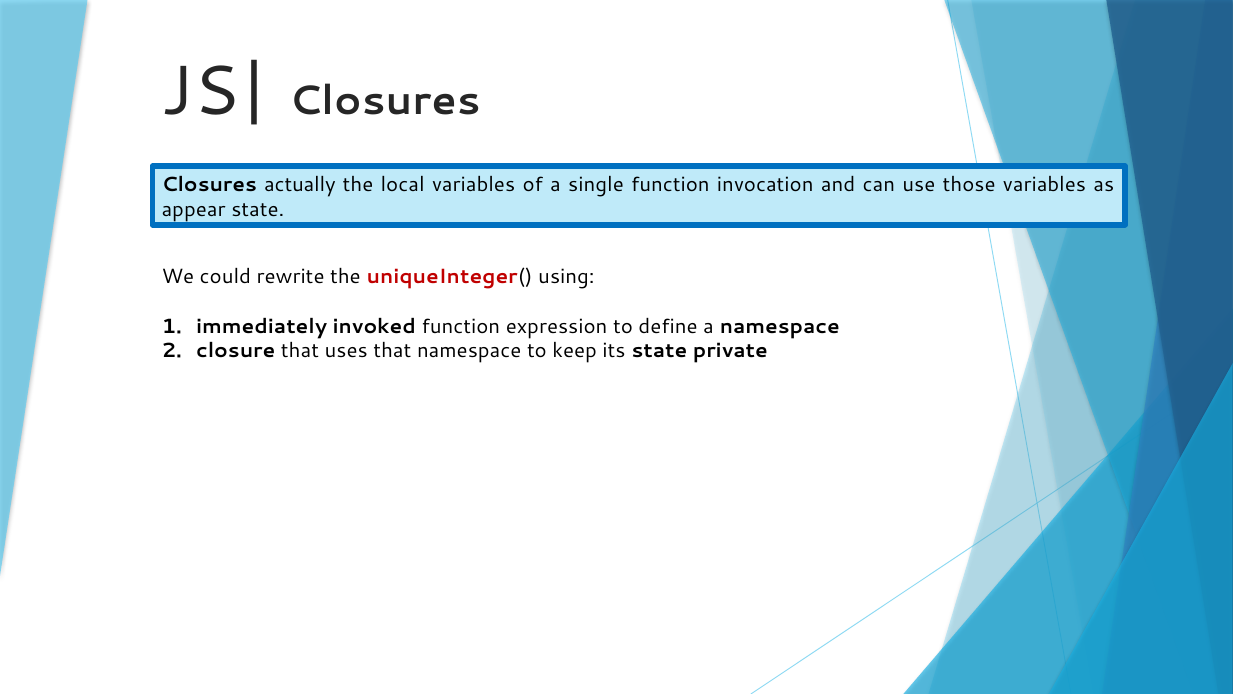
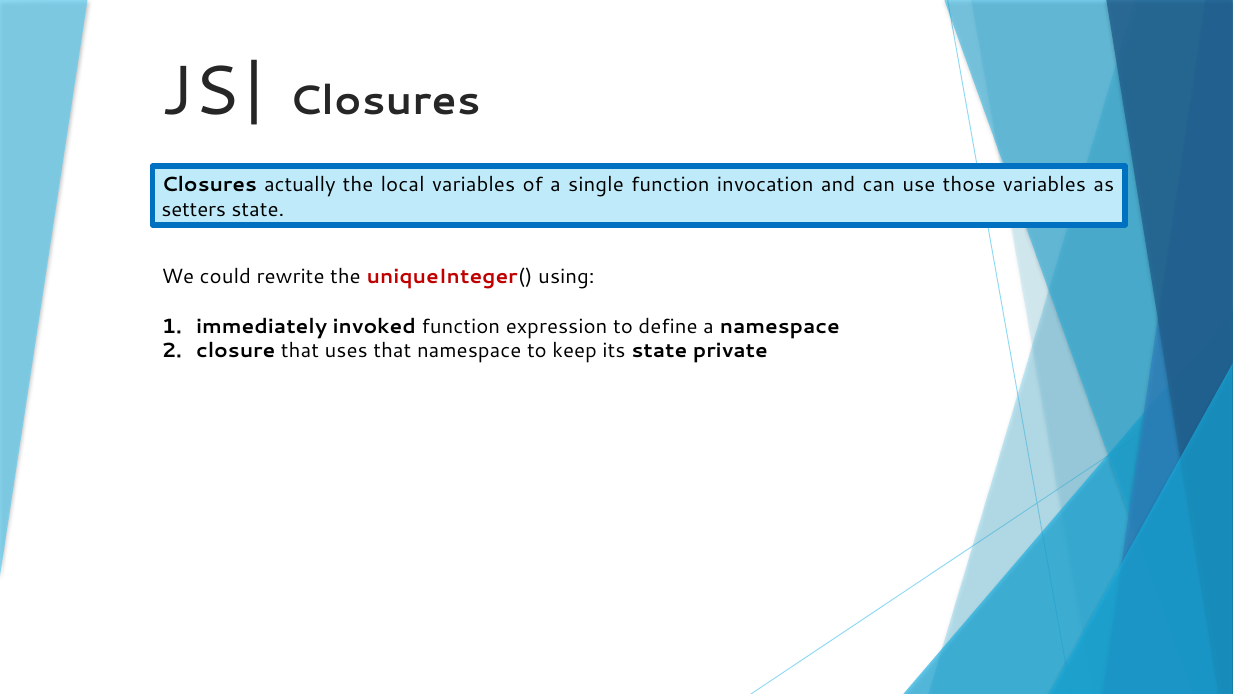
appear: appear -> setters
